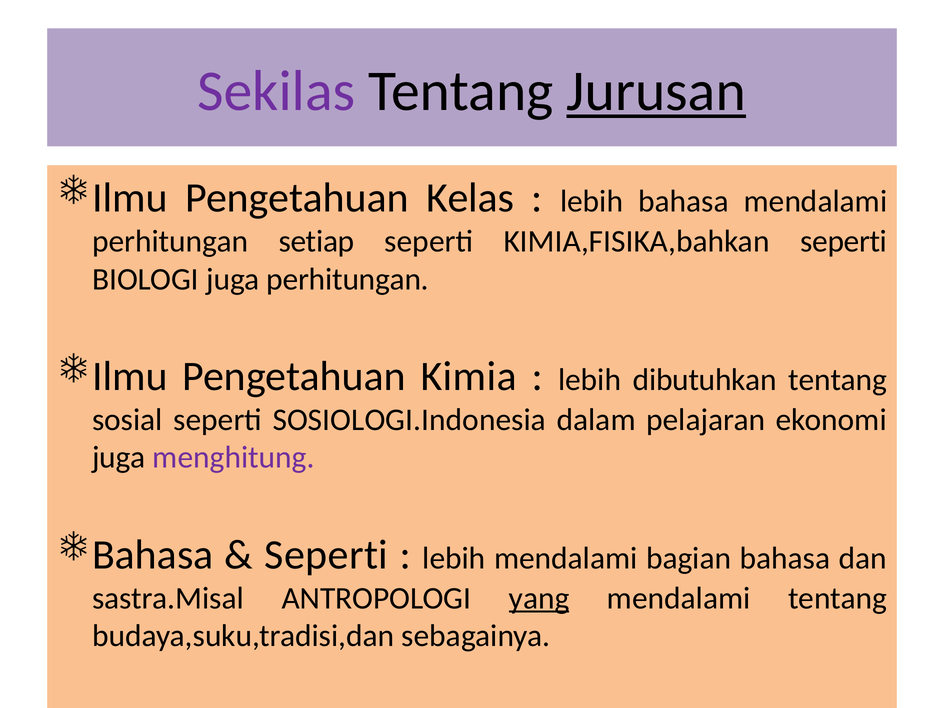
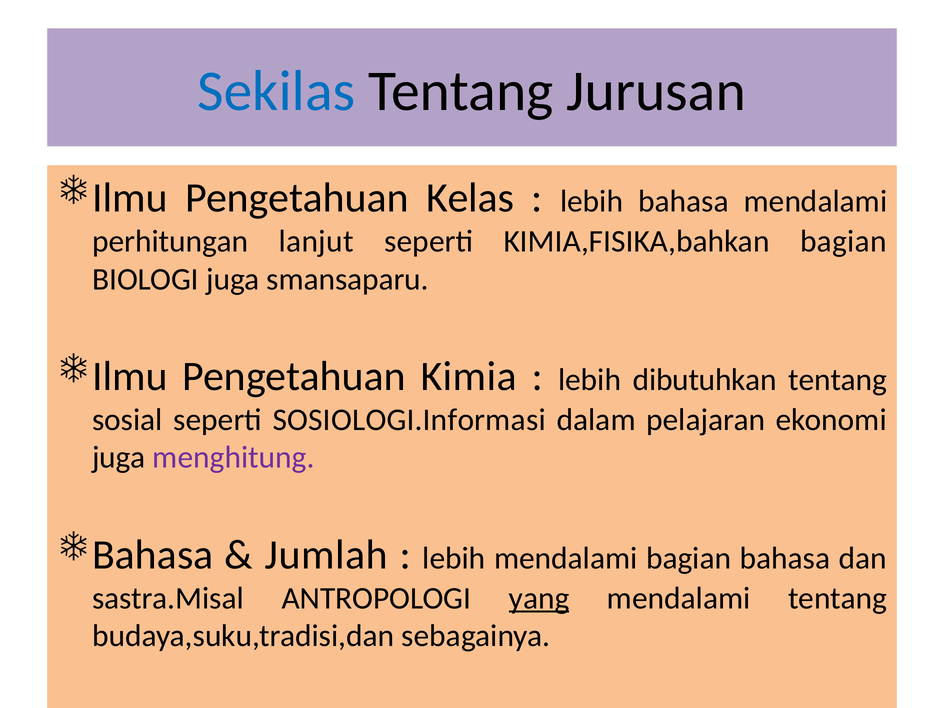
Sekilas colour: purple -> blue
Jurusan underline: present -> none
setiap: setiap -> lanjut
KIMIA,FISIKA,bahkan seperti: seperti -> bagian
juga perhitungan: perhitungan -> smansaparu
SOSIOLOGI.Indonesia: SOSIOLOGI.Indonesia -> SOSIOLOGI.Informasi
Seperti at (326, 555): Seperti -> Jumlah
